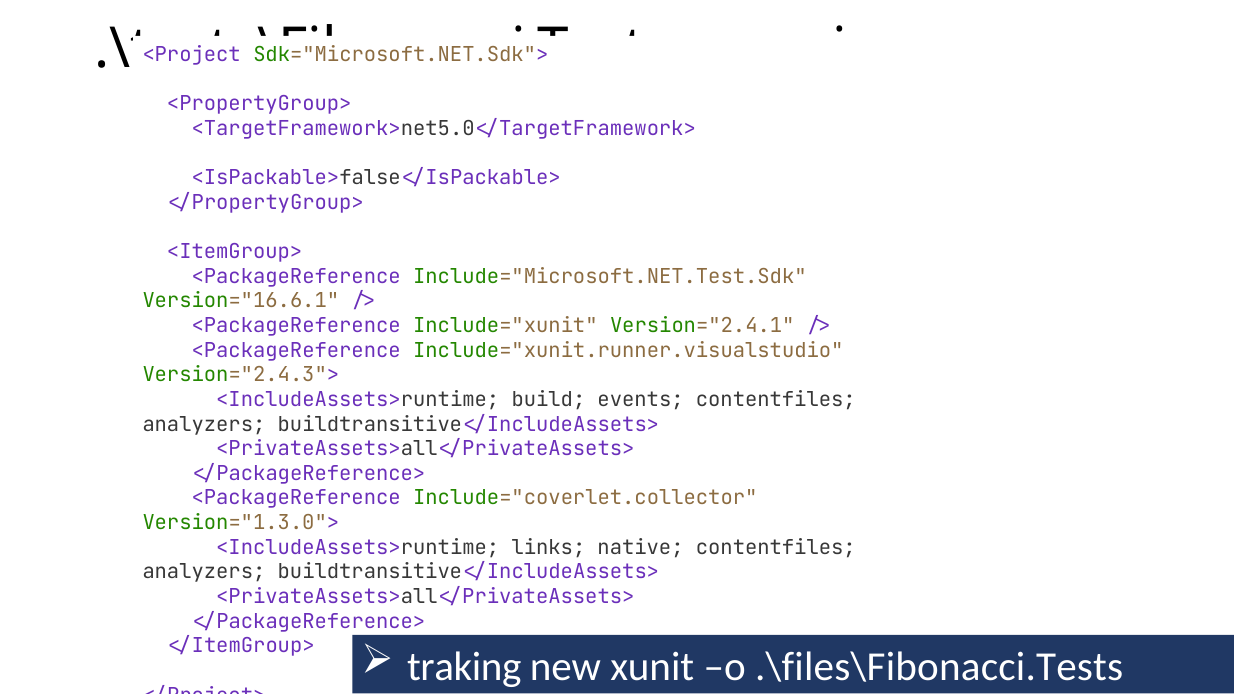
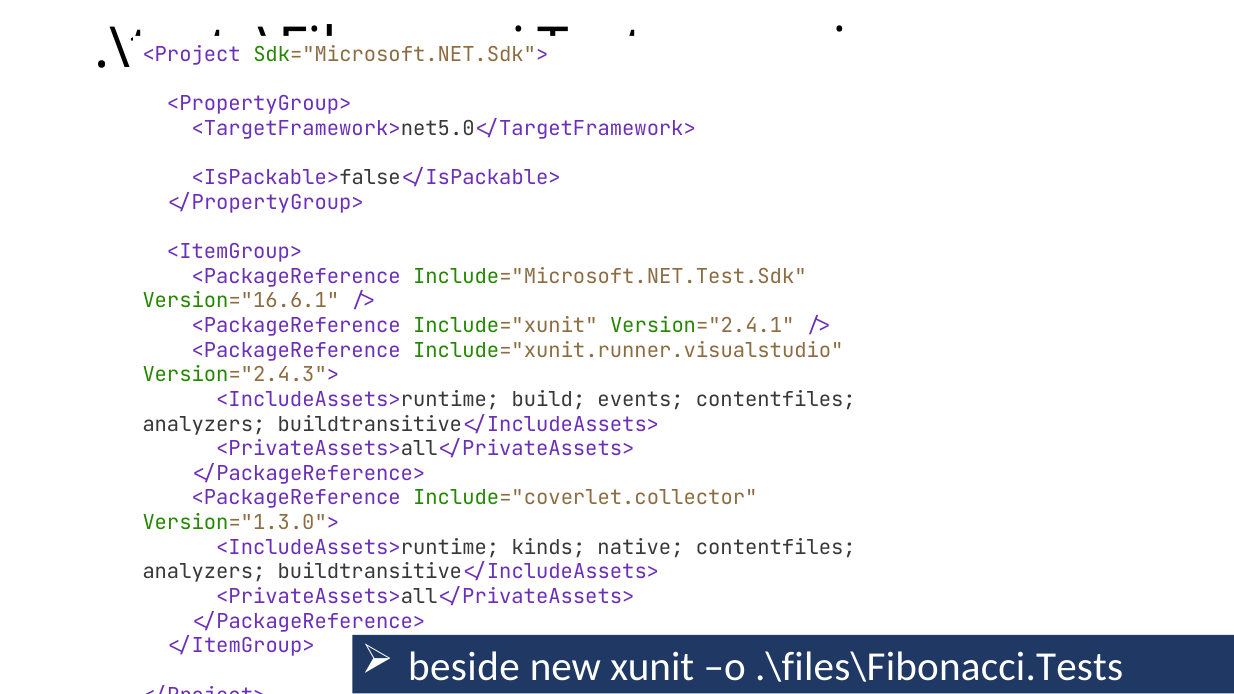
links: links -> kinds
traking: traking -> beside
